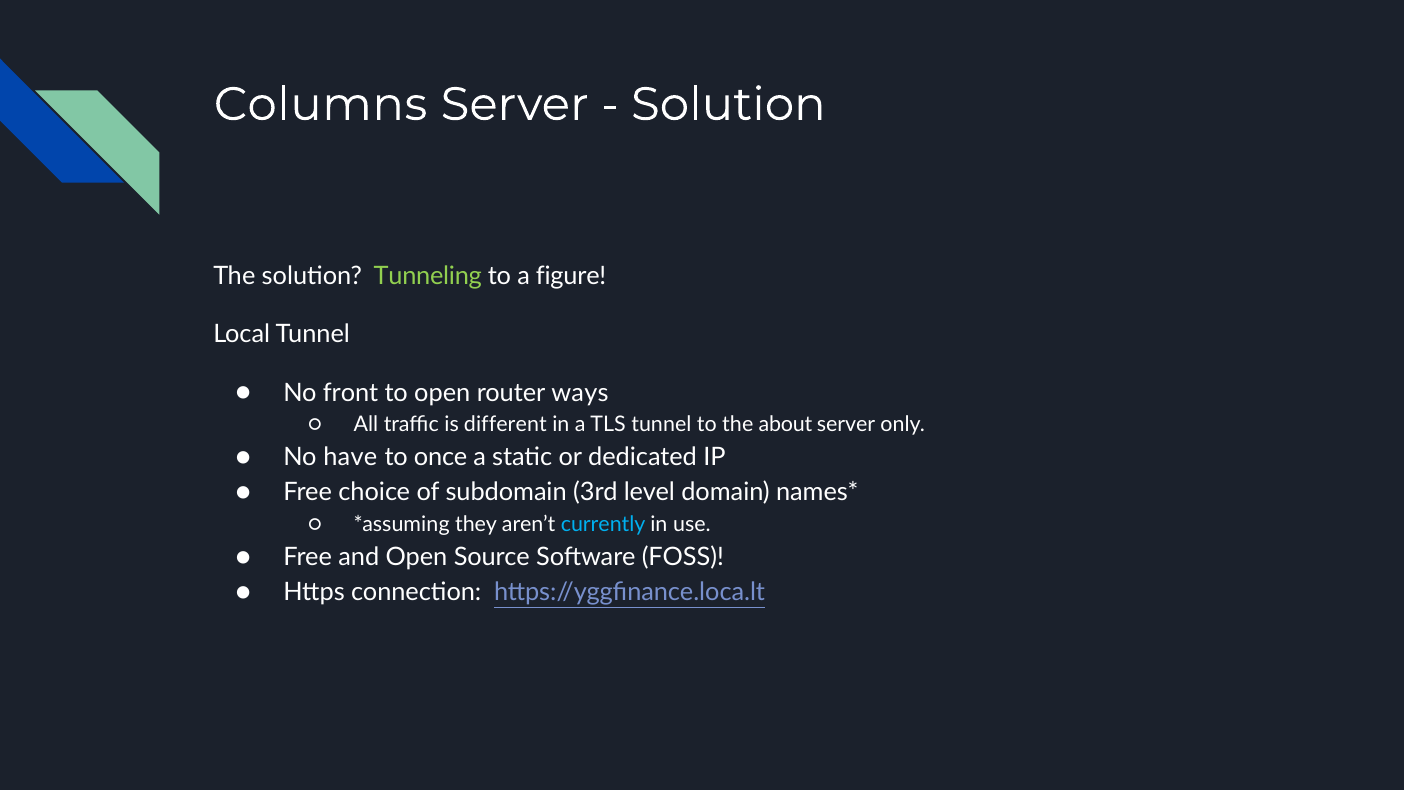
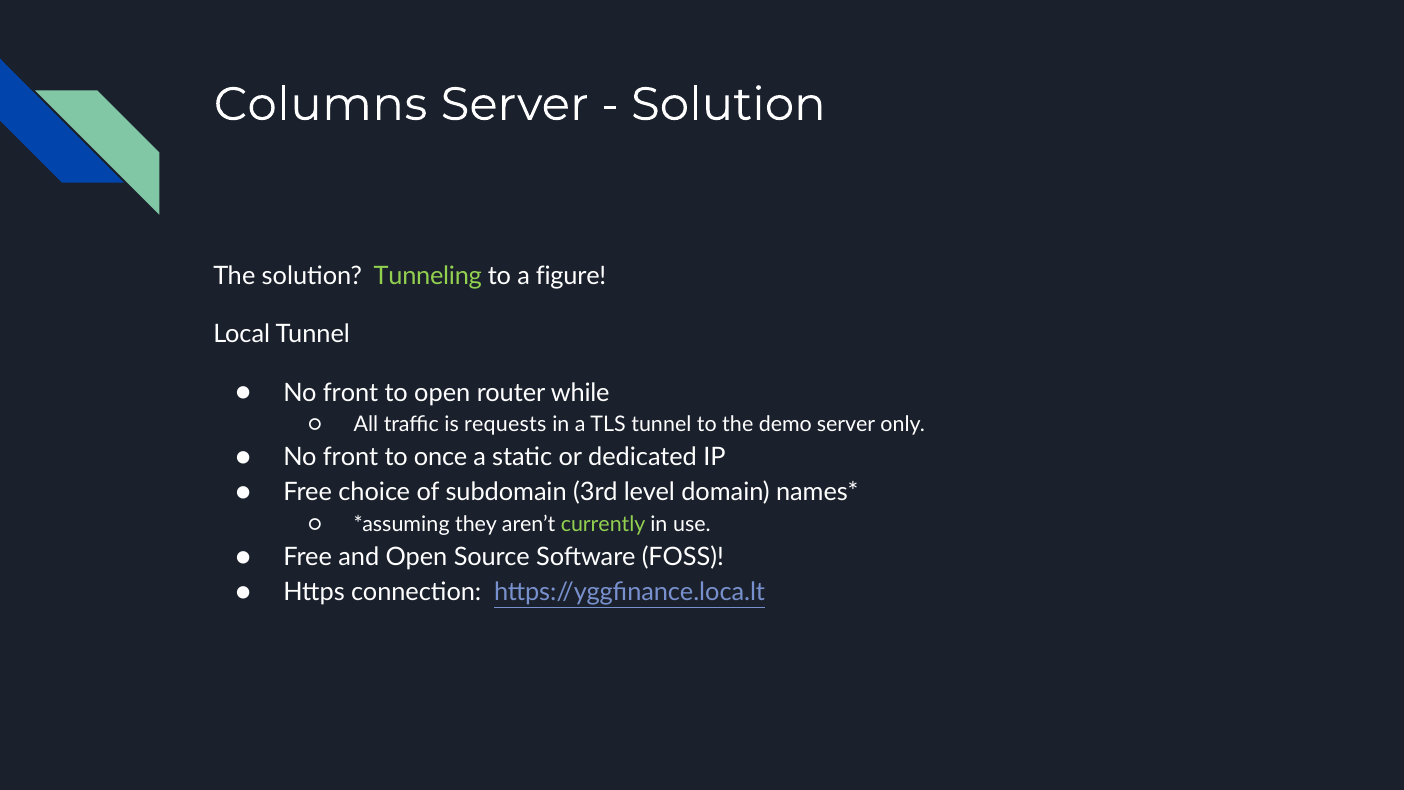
ways: ways -> while
different: different -> requests
about: about -> demo
have at (350, 457): have -> front
currently colour: light blue -> light green
